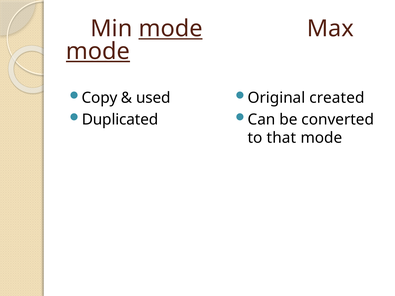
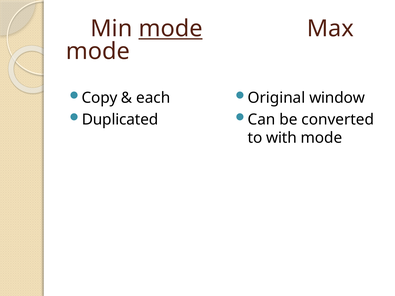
mode at (98, 51) underline: present -> none
used: used -> each
created: created -> window
that: that -> with
